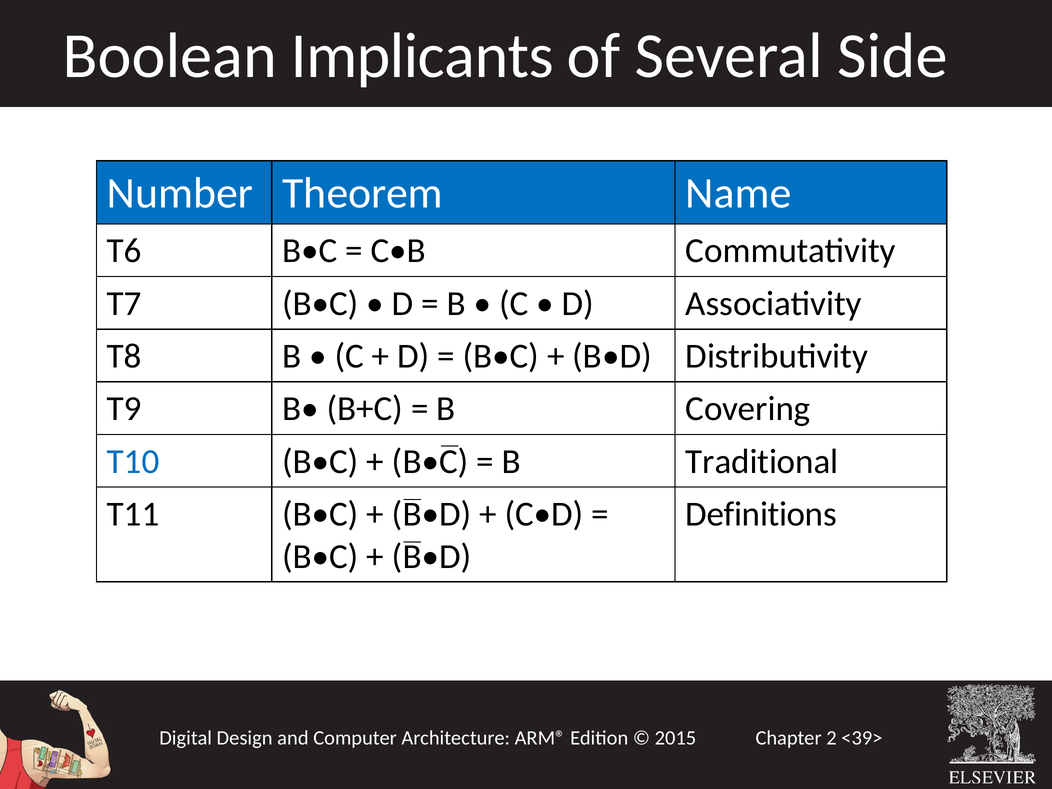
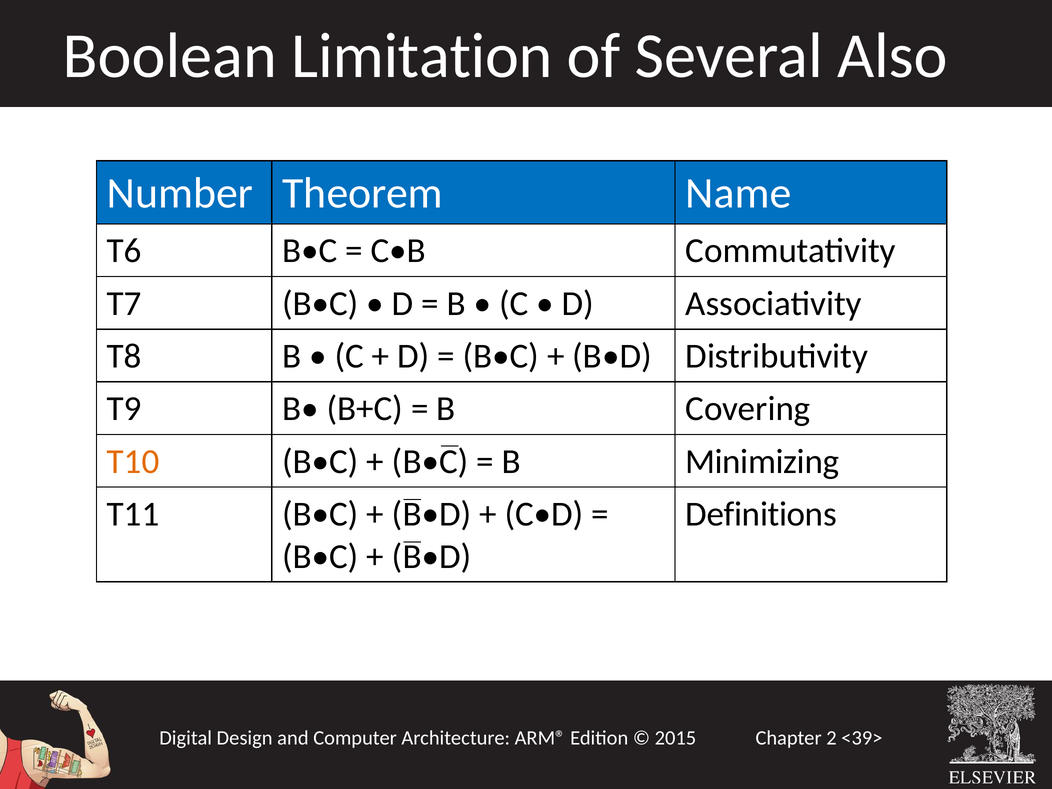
Implicants: Implicants -> Limitation
Side: Side -> Also
T10 colour: blue -> orange
Traditional: Traditional -> Minimizing
